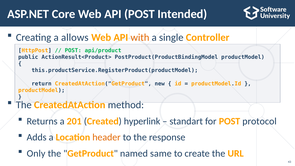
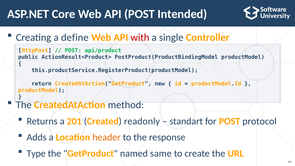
allows: allows -> define
with colour: orange -> red
hyperlink: hyperlink -> readonly
Only: Only -> Type
